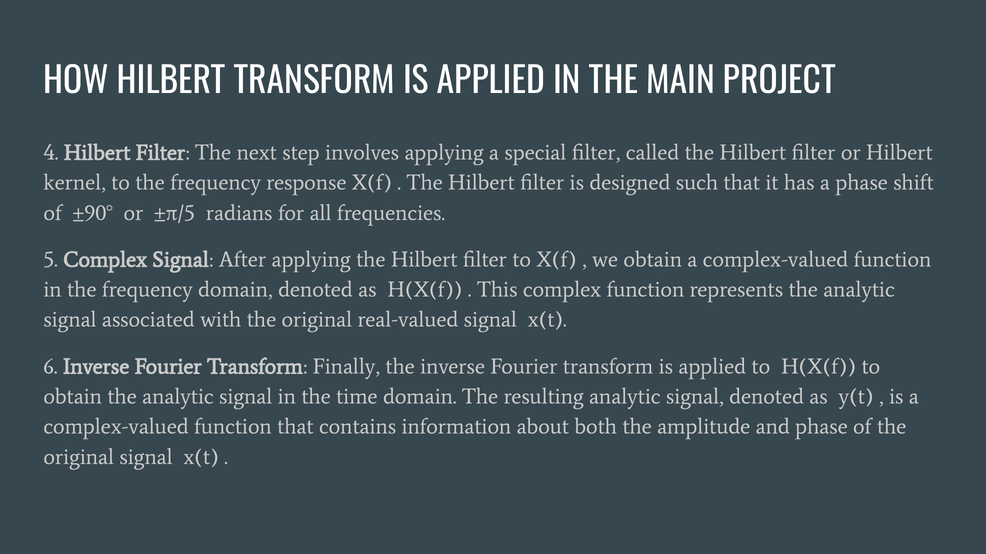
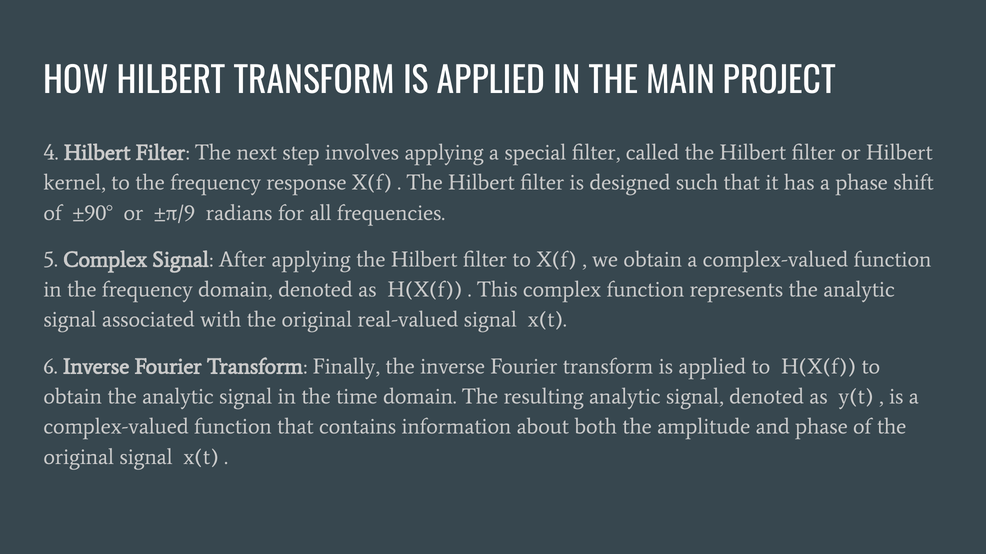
±π/5: ±π/5 -> ±π/9
